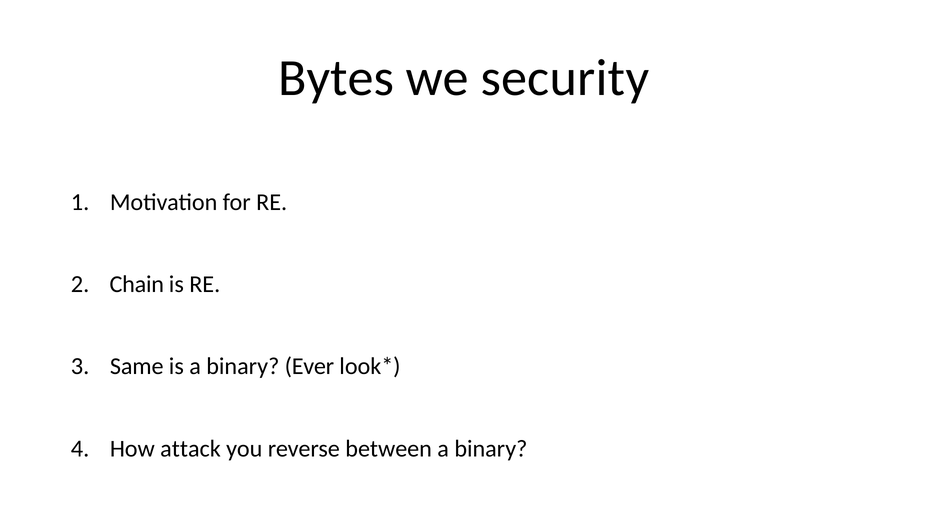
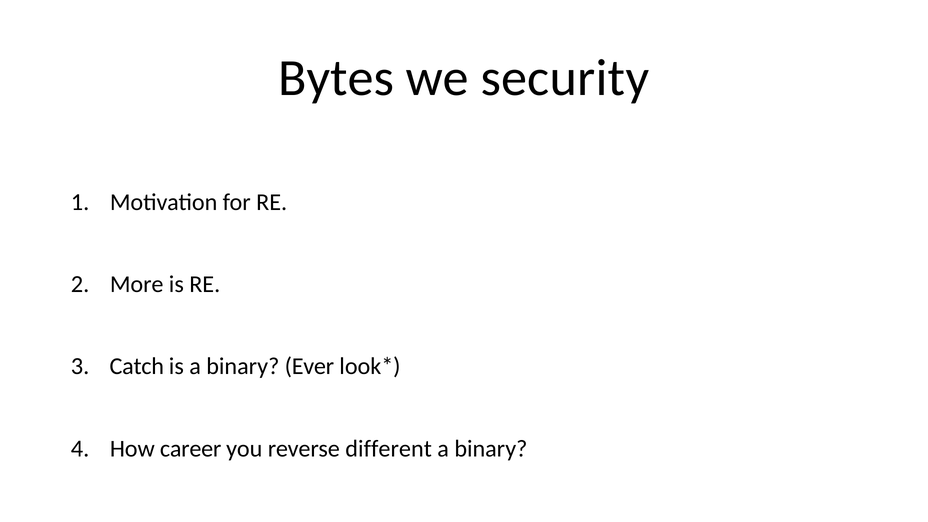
Chain: Chain -> More
Same: Same -> Catch
attack: attack -> career
between: between -> different
